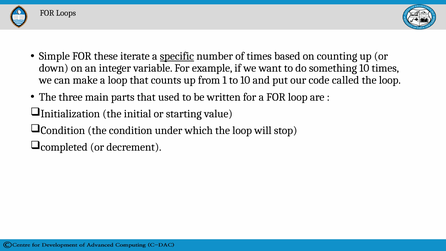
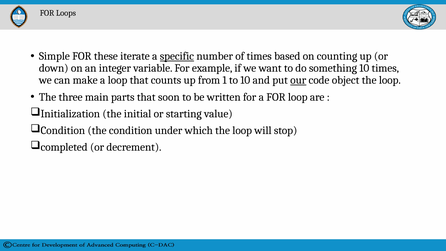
our underline: none -> present
called: called -> object
used: used -> soon
